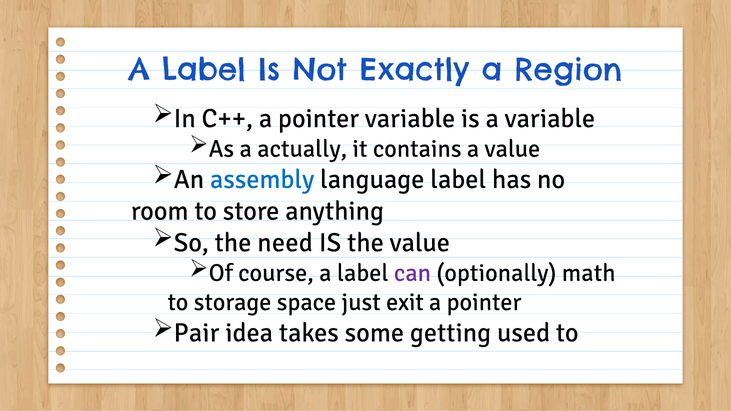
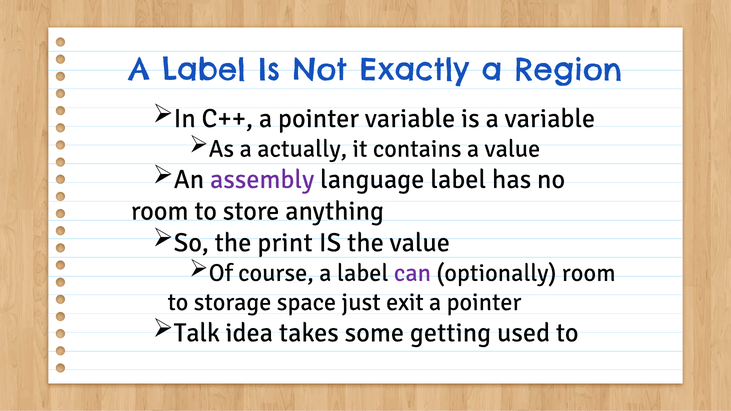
assembly colour: blue -> purple
need: need -> print
optionally math: math -> room
Pair: Pair -> Talk
